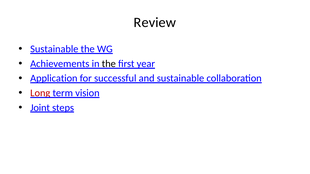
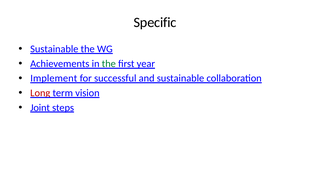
Review: Review -> Specific
the at (109, 64) colour: black -> green
Application: Application -> Implement
